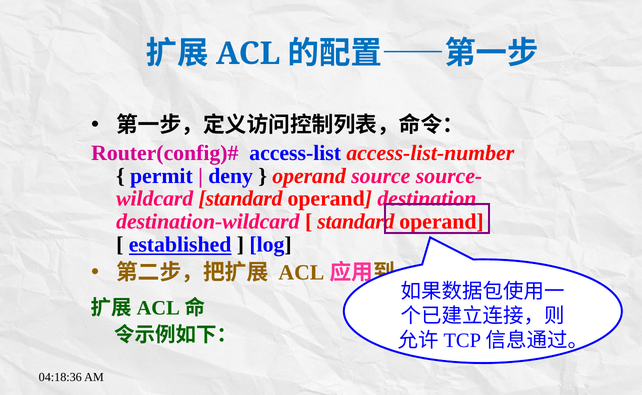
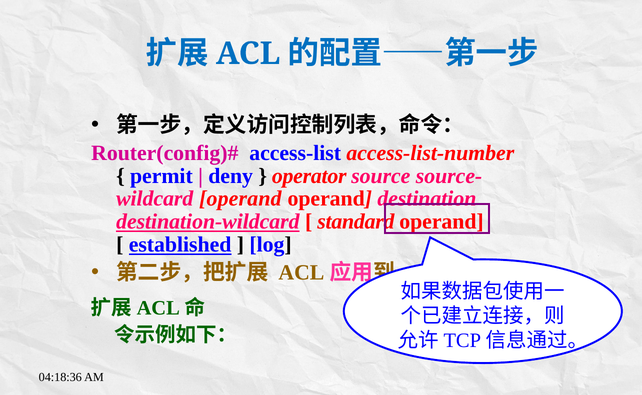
operand at (309, 176): operand -> operator
standard at (241, 199): standard -> operand
destination-wildcard underline: none -> present
